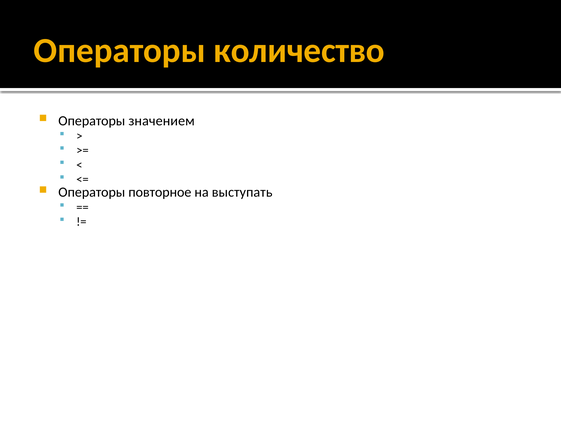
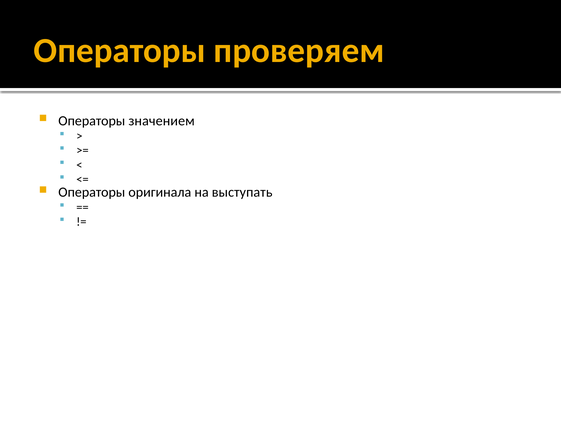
количество: количество -> проверяем
повторное: повторное -> оригинала
